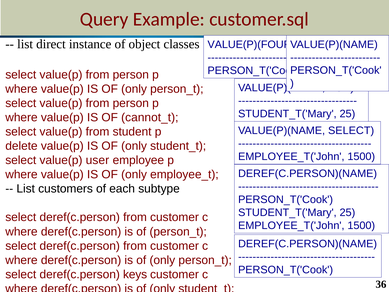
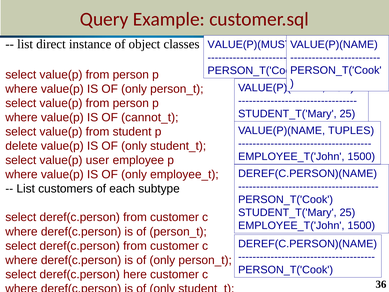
VALUE(P)(FOUR: VALUE(P)(FOUR -> VALUE(P)(MUST
VALUE(P)(NAME SELECT: SELECT -> TUPLES
keys: keys -> here
